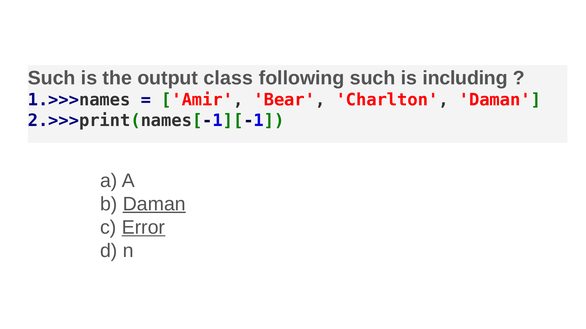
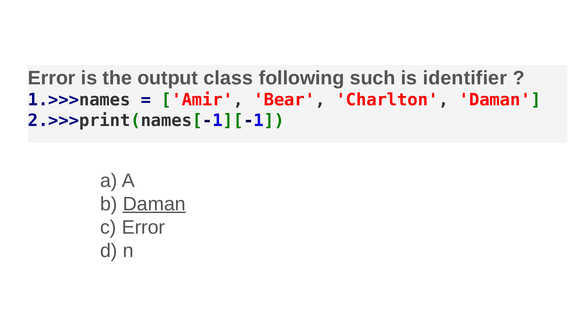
Such at (52, 78): Such -> Error
including: including -> identifier
Error at (143, 228) underline: present -> none
